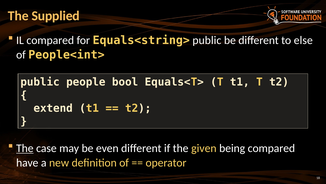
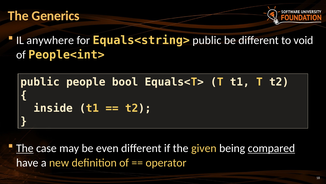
Supplied: Supplied -> Generics
IL compared: compared -> anywhere
else: else -> void
extend: extend -> inside
compared at (271, 148) underline: none -> present
